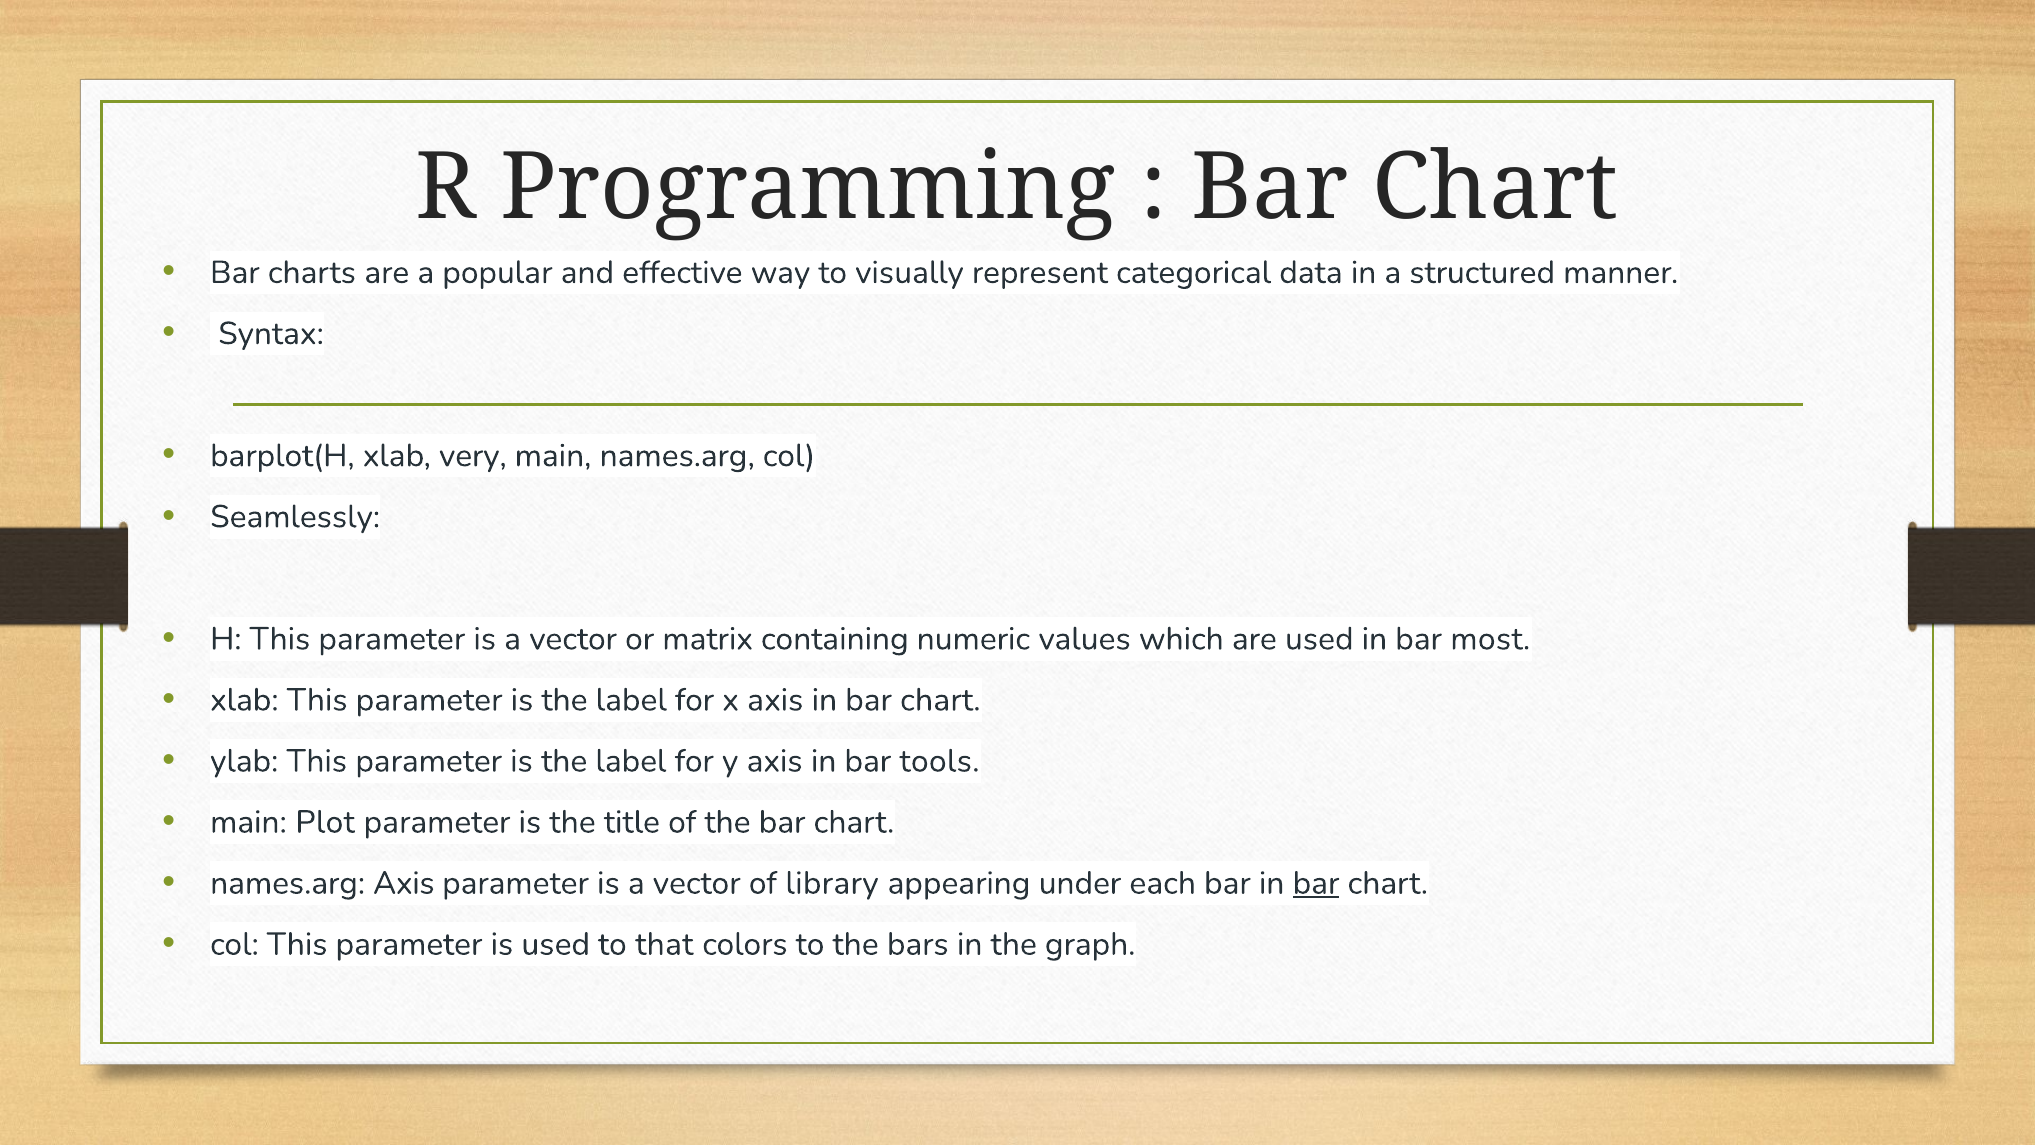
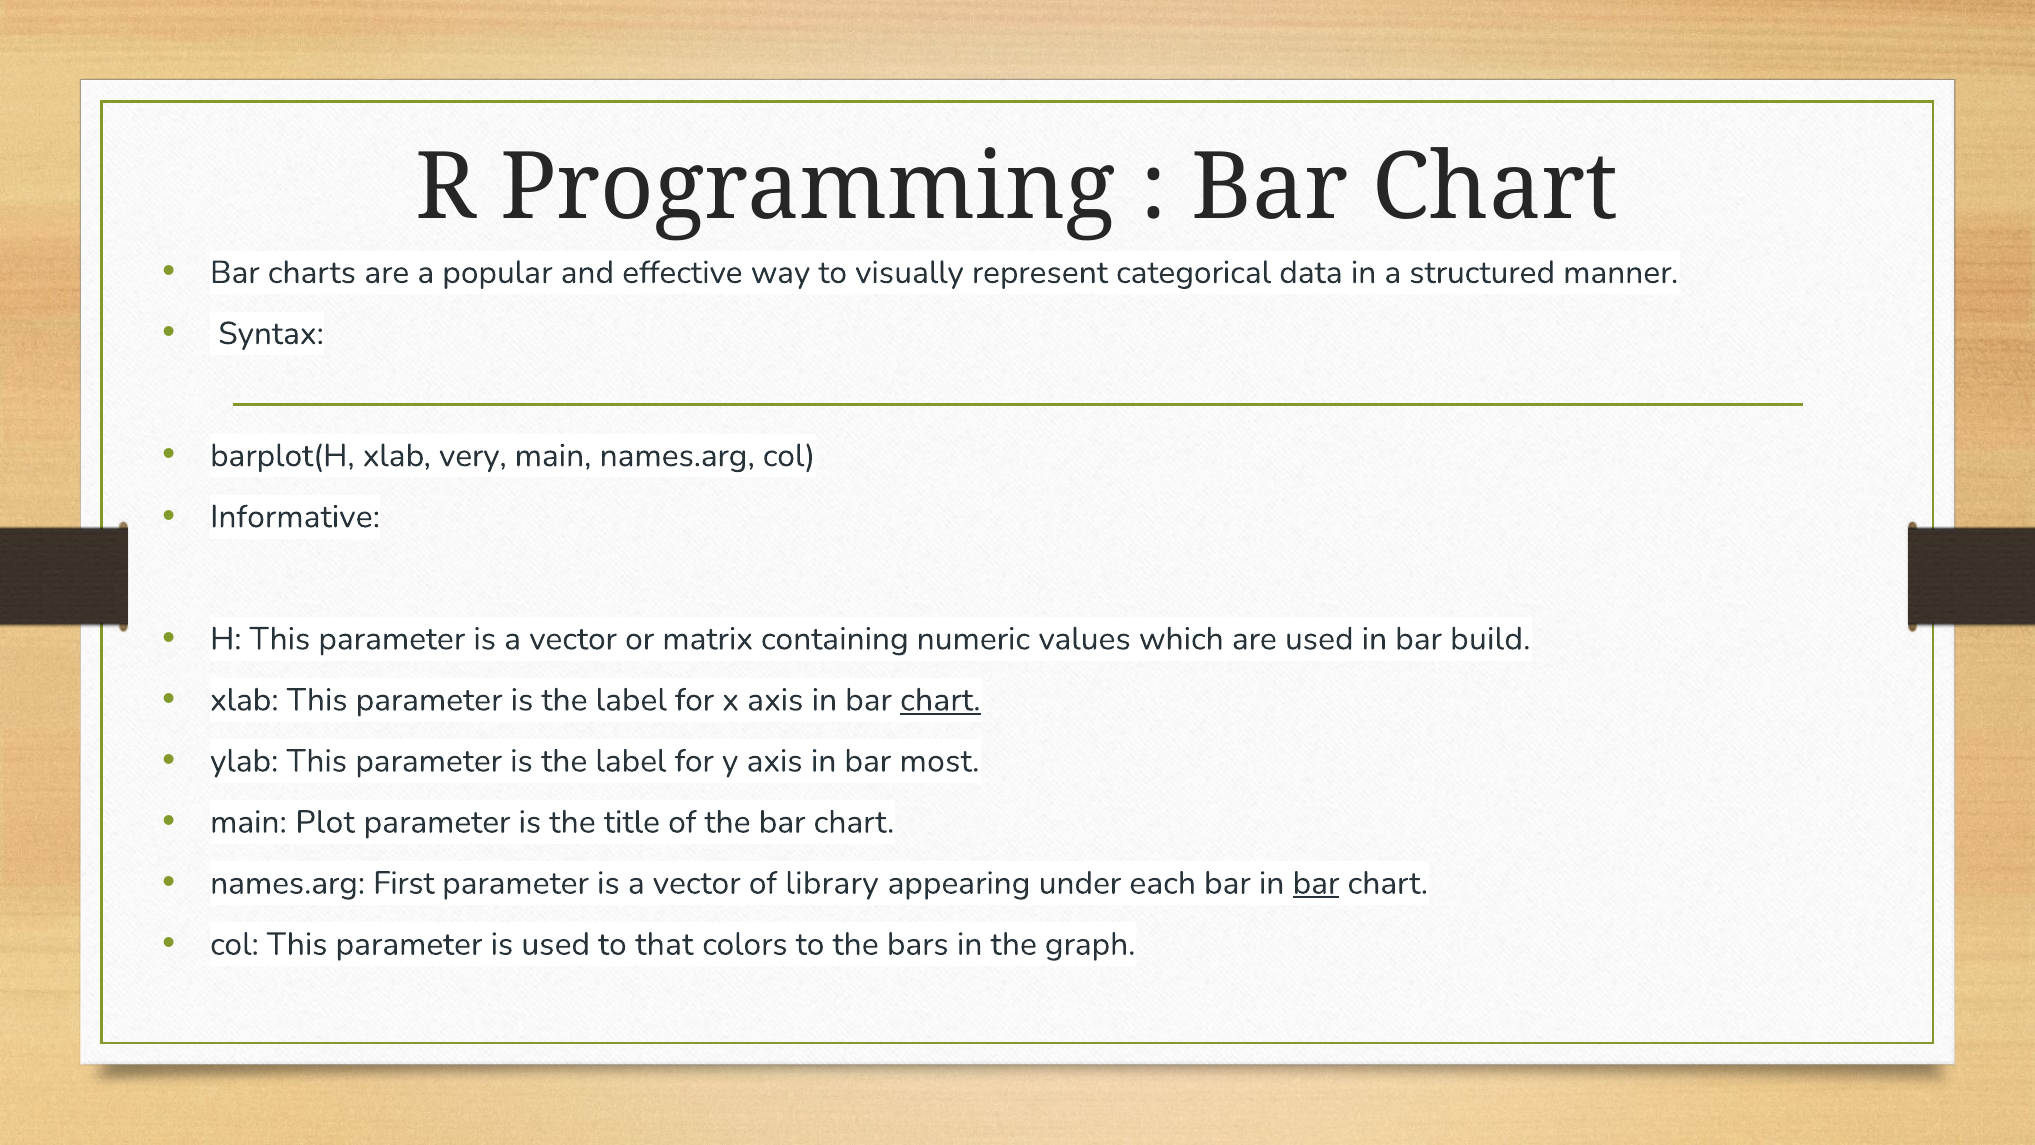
Seamlessly: Seamlessly -> Informative
most: most -> build
chart at (940, 700) underline: none -> present
tools: tools -> most
names.arg Axis: Axis -> First
